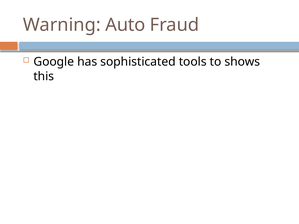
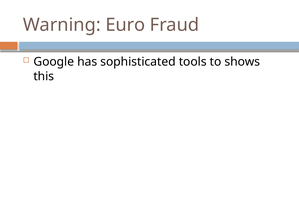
Auto: Auto -> Euro
